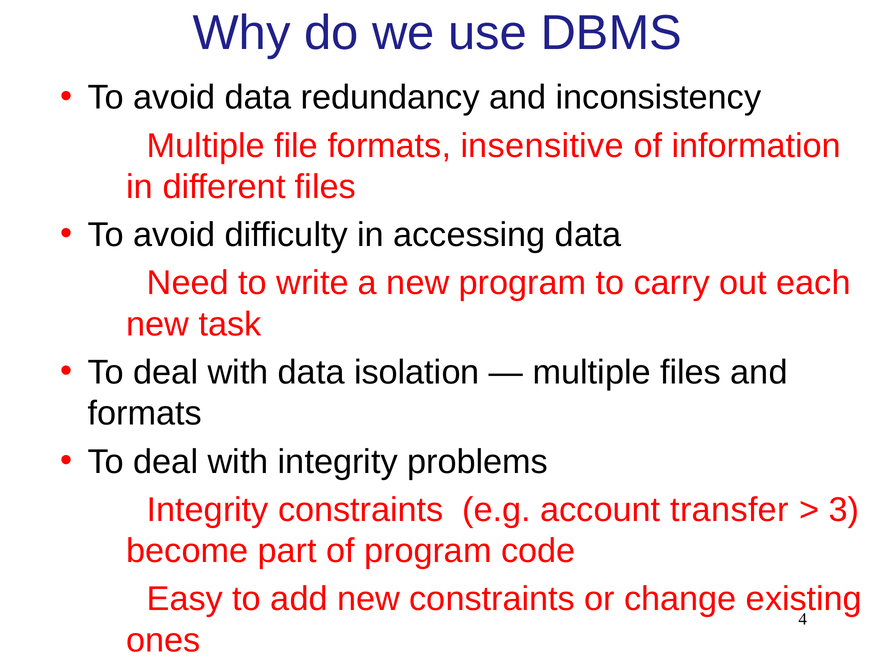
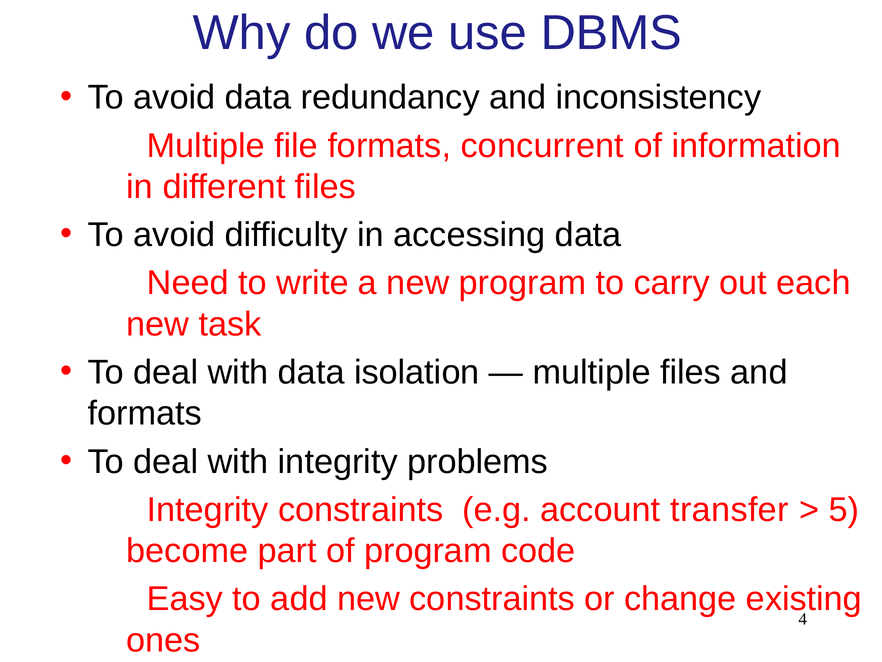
insensitive: insensitive -> concurrent
3: 3 -> 5
